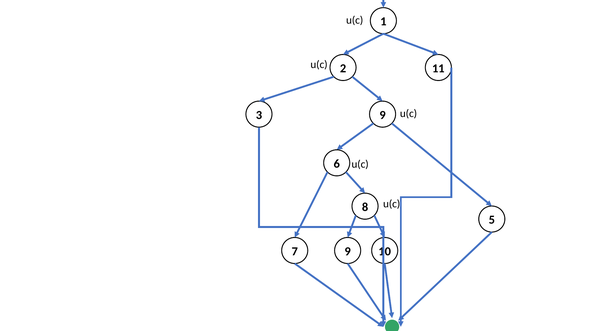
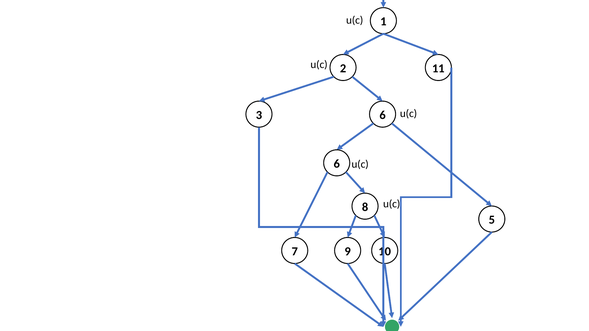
3 9: 9 -> 6
